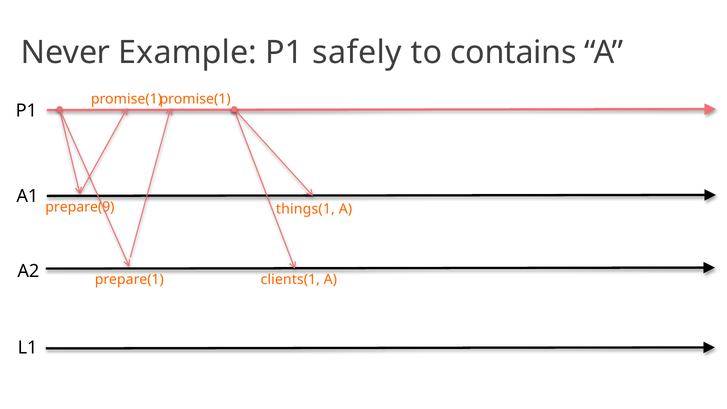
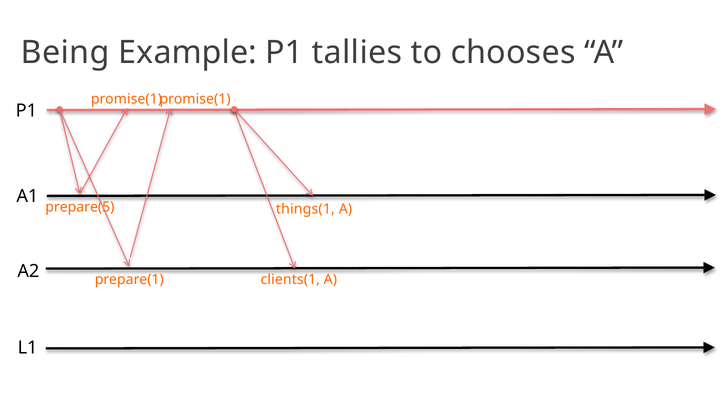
Never: Never -> Being
safely: safely -> tallies
contains: contains -> chooses
prepare(9: prepare(9 -> prepare(5
